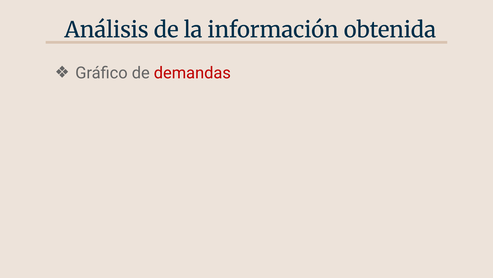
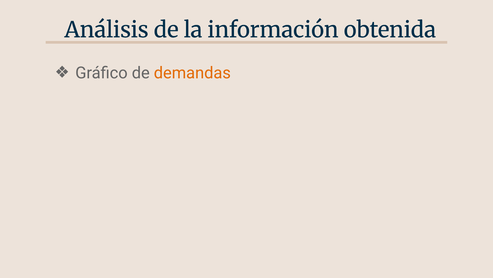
demandas colour: red -> orange
